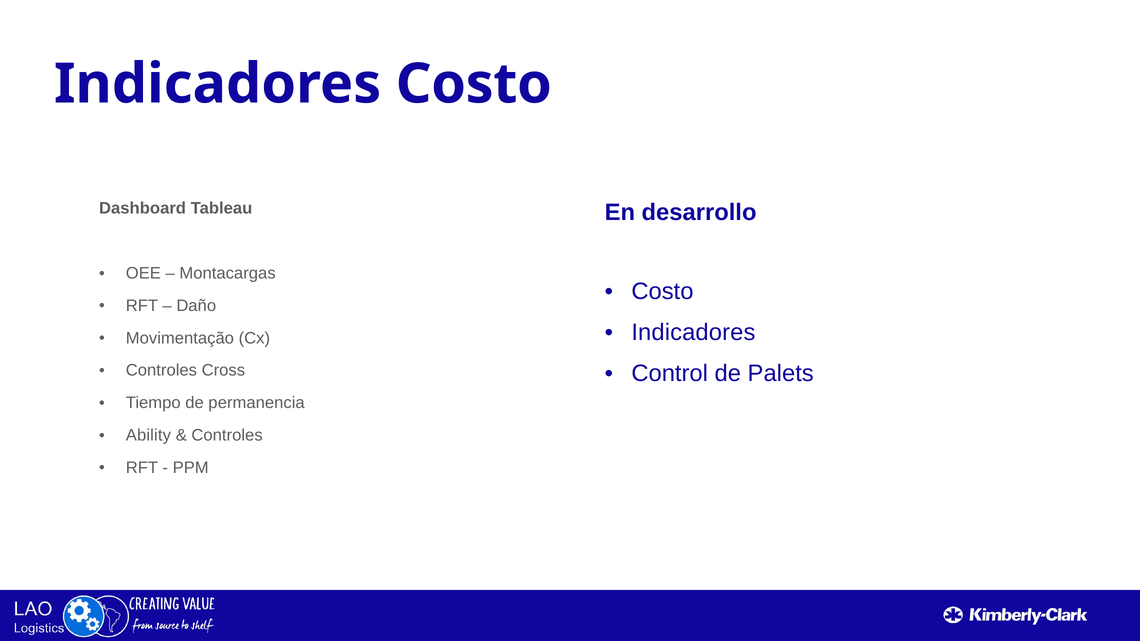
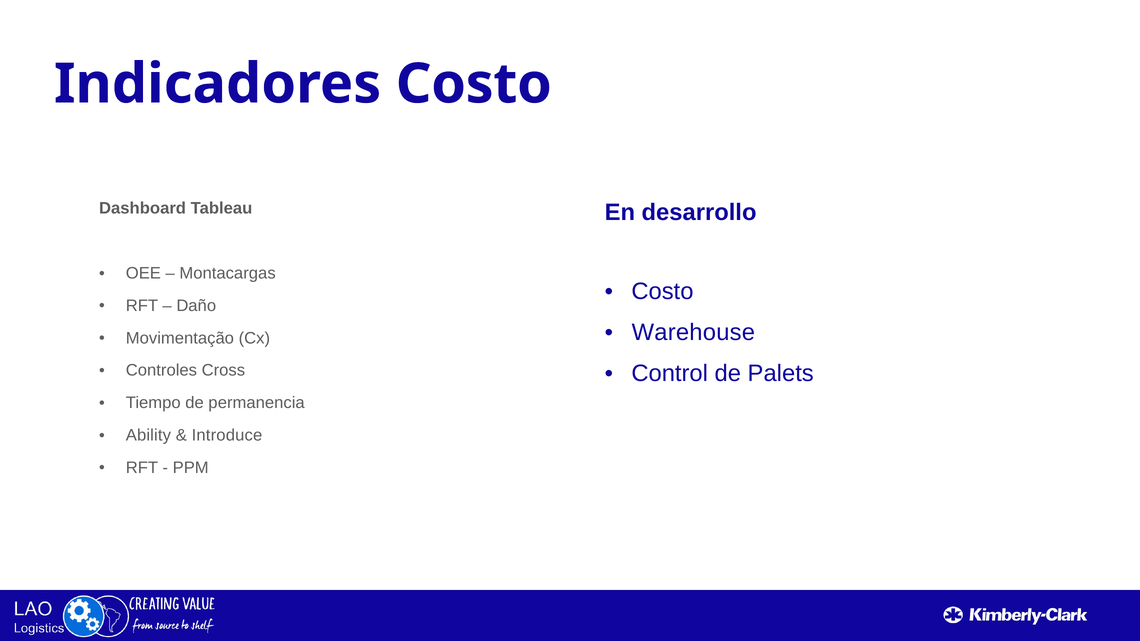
Indicadores at (693, 333): Indicadores -> Warehouse
Controles at (227, 435): Controles -> Introduce
